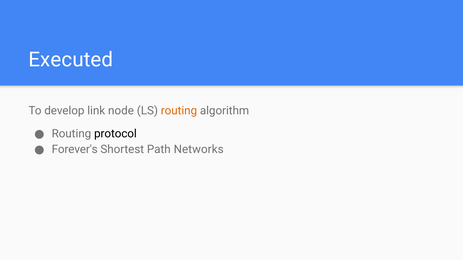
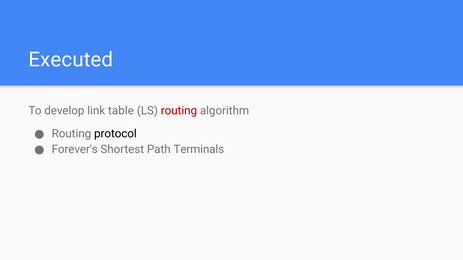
node: node -> table
routing at (179, 111) colour: orange -> red
Networks: Networks -> Terminals
